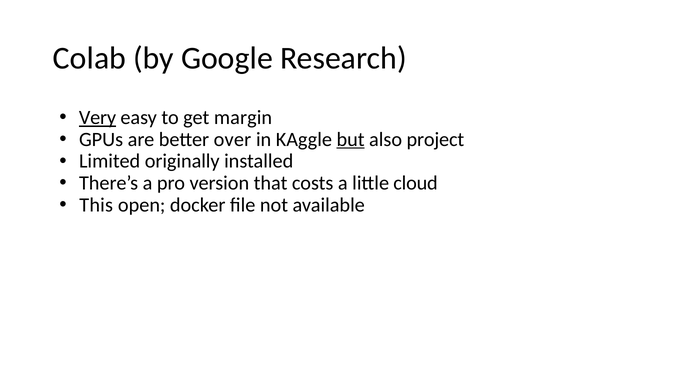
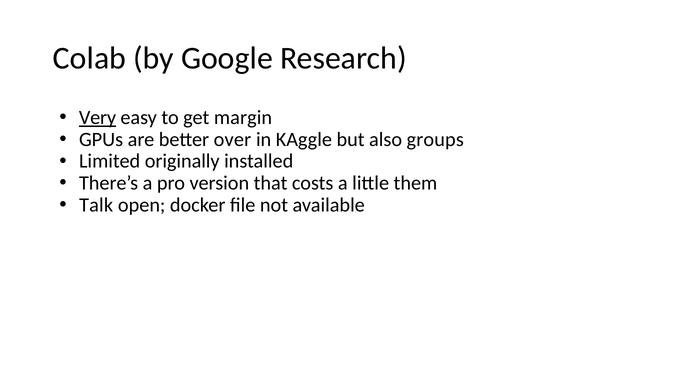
but underline: present -> none
project: project -> groups
cloud: cloud -> them
This: This -> Talk
